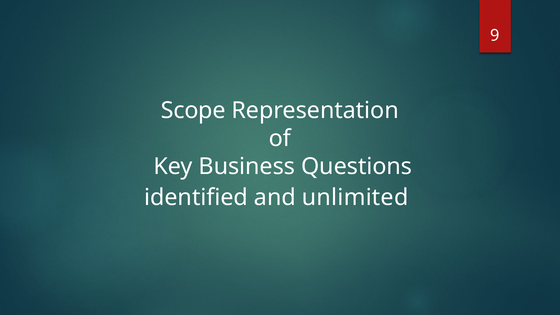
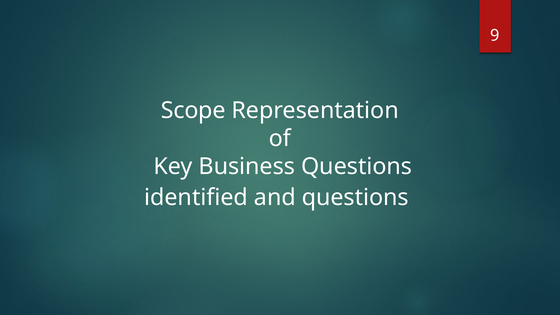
and unlimited: unlimited -> questions
